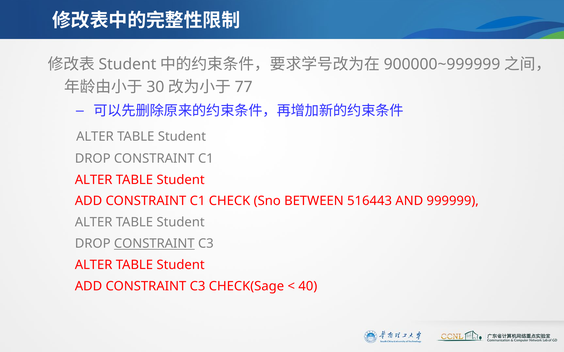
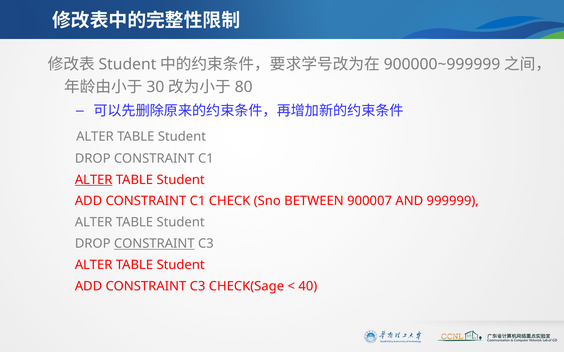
77: 77 -> 80
ALTER at (94, 180) underline: none -> present
516443: 516443 -> 900007
